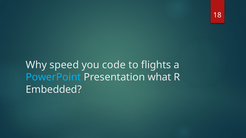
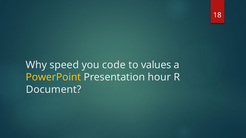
flights: flights -> values
PowerPoint colour: light blue -> yellow
what: what -> hour
Embedded: Embedded -> Document
